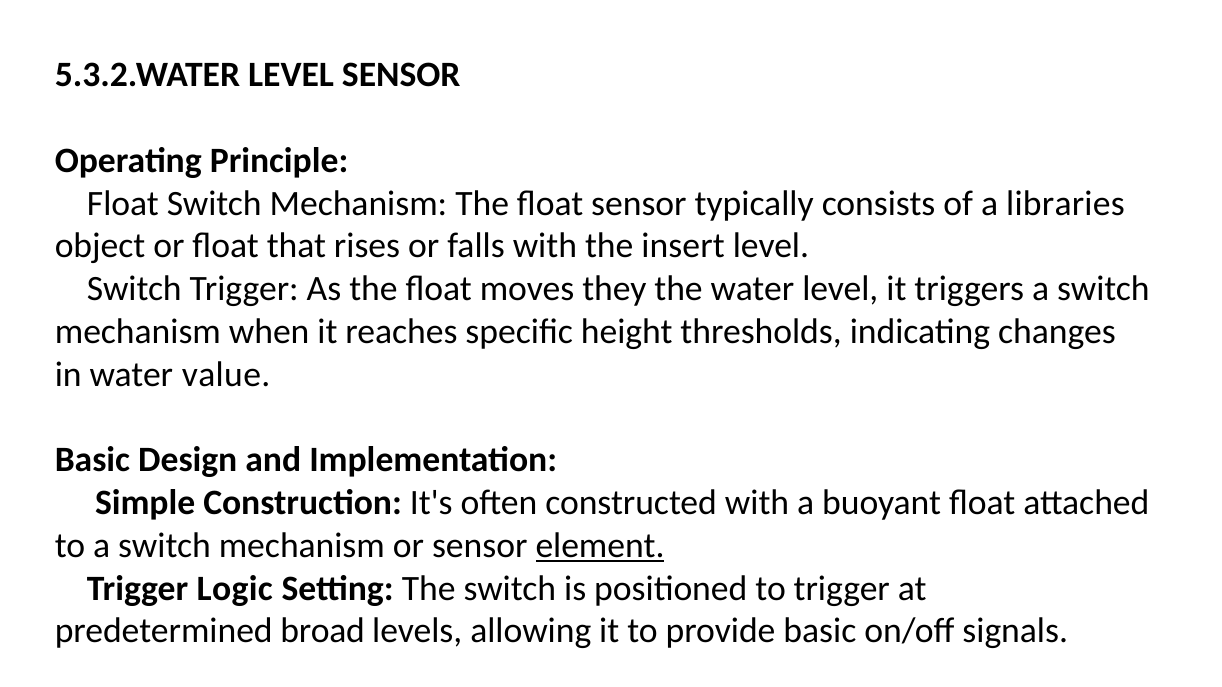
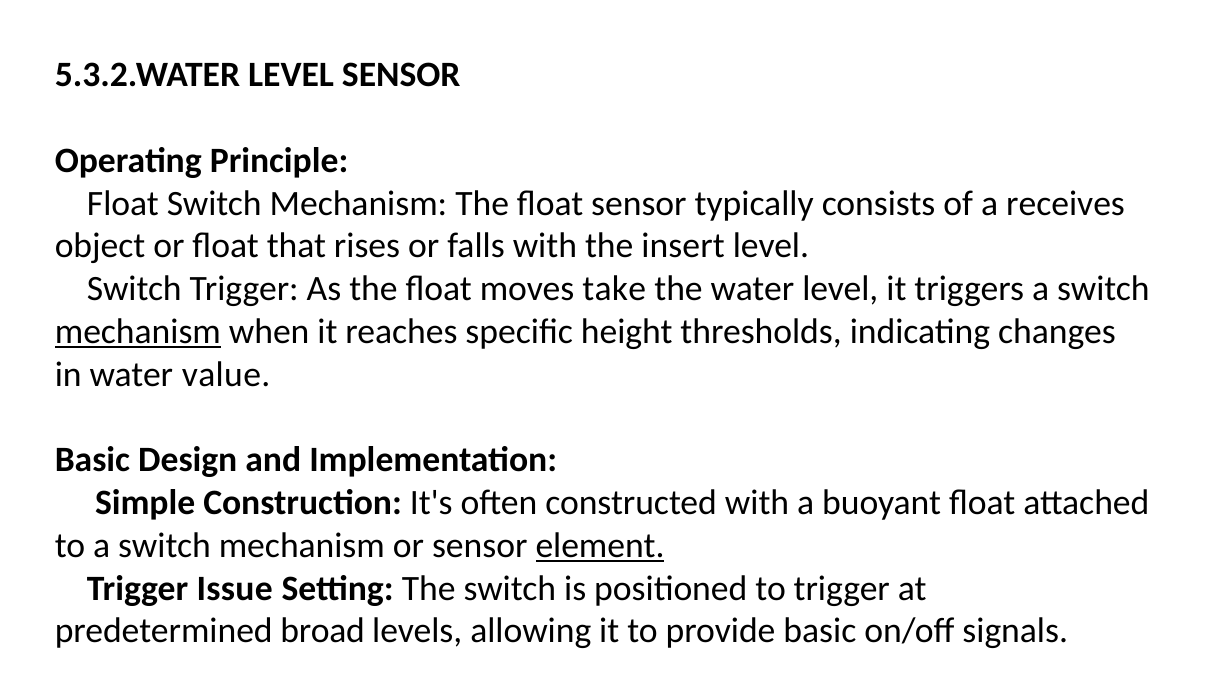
libraries: libraries -> receives
they: they -> take
mechanism at (138, 332) underline: none -> present
Logic: Logic -> Issue
